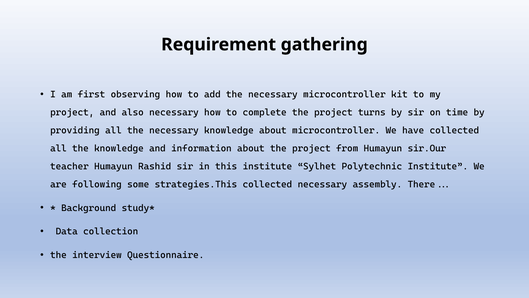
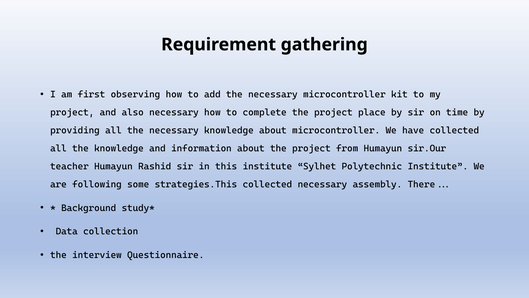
turns: turns -> place
